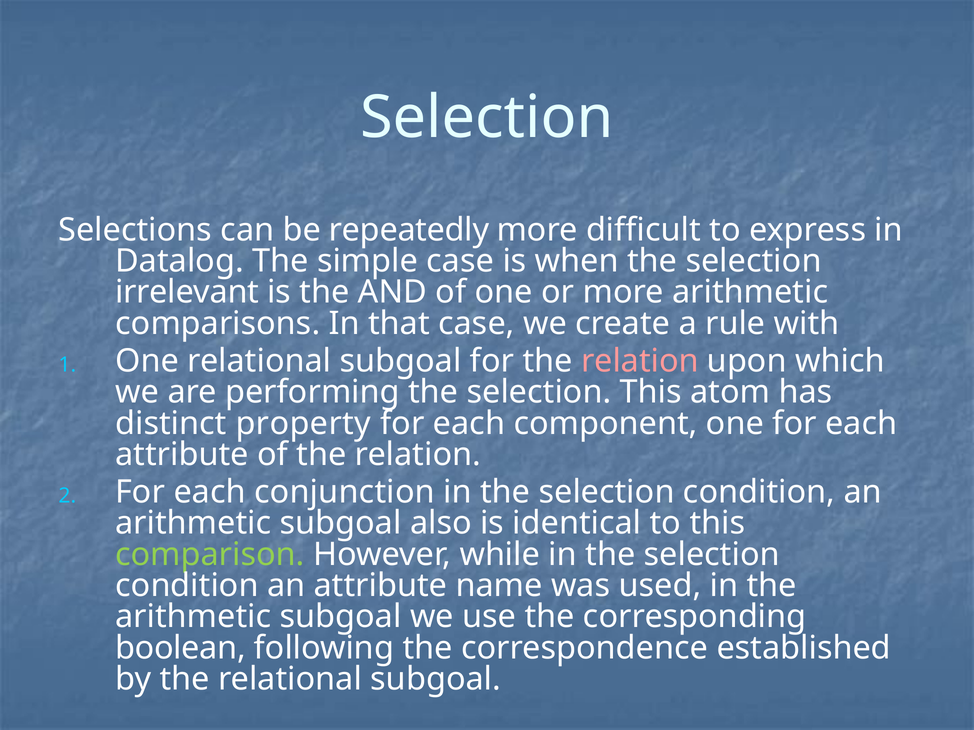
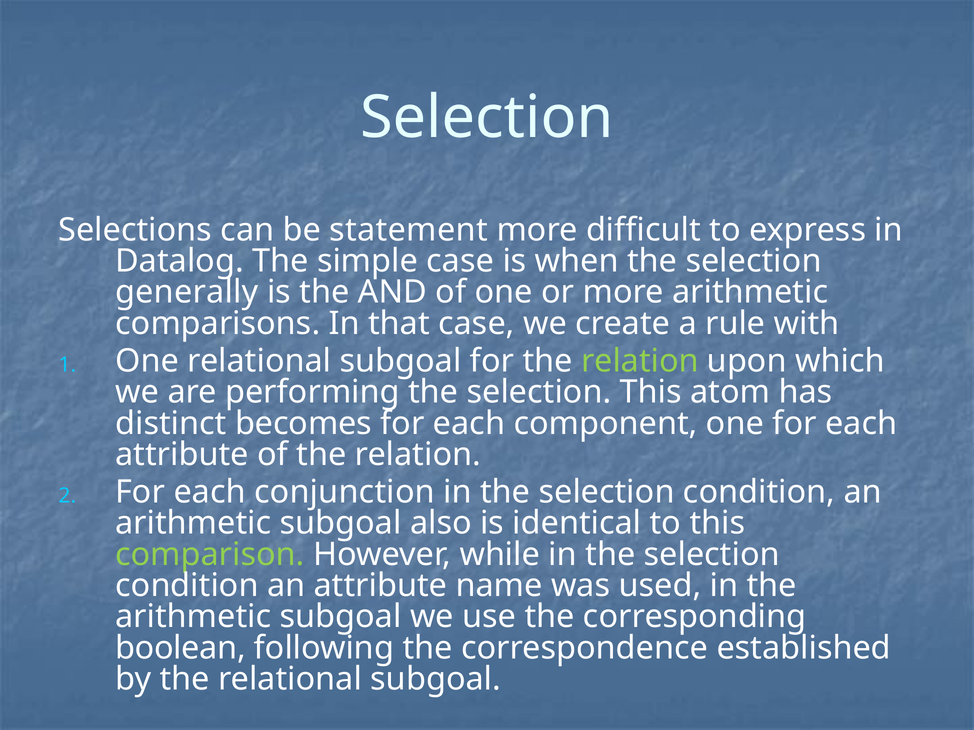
repeatedly: repeatedly -> statement
irrelevant: irrelevant -> generally
relation at (640, 361) colour: pink -> light green
property: property -> becomes
